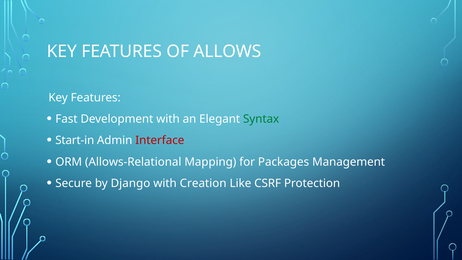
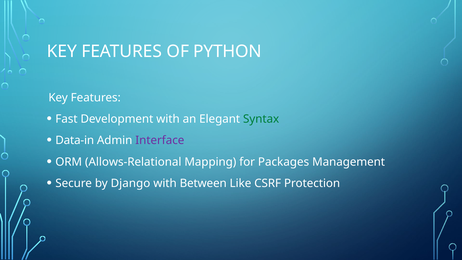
ALLOWS: ALLOWS -> PYTHON
Start-in: Start-in -> Data-in
Interface colour: red -> purple
Creation: Creation -> Between
